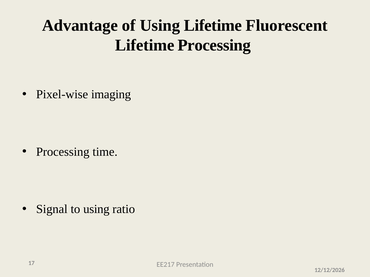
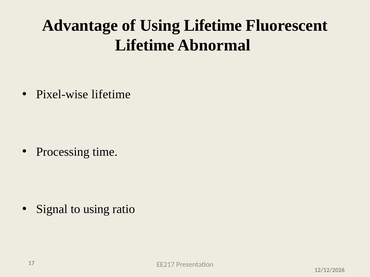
Lifetime Processing: Processing -> Abnormal
Pixel-wise imaging: imaging -> lifetime
